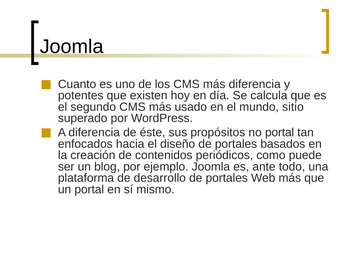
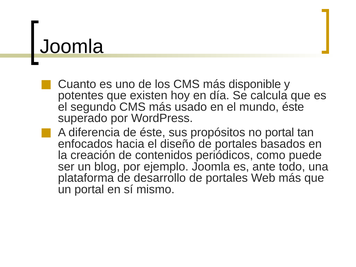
más diferencia: diferencia -> disponible
mundo sitio: sitio -> éste
